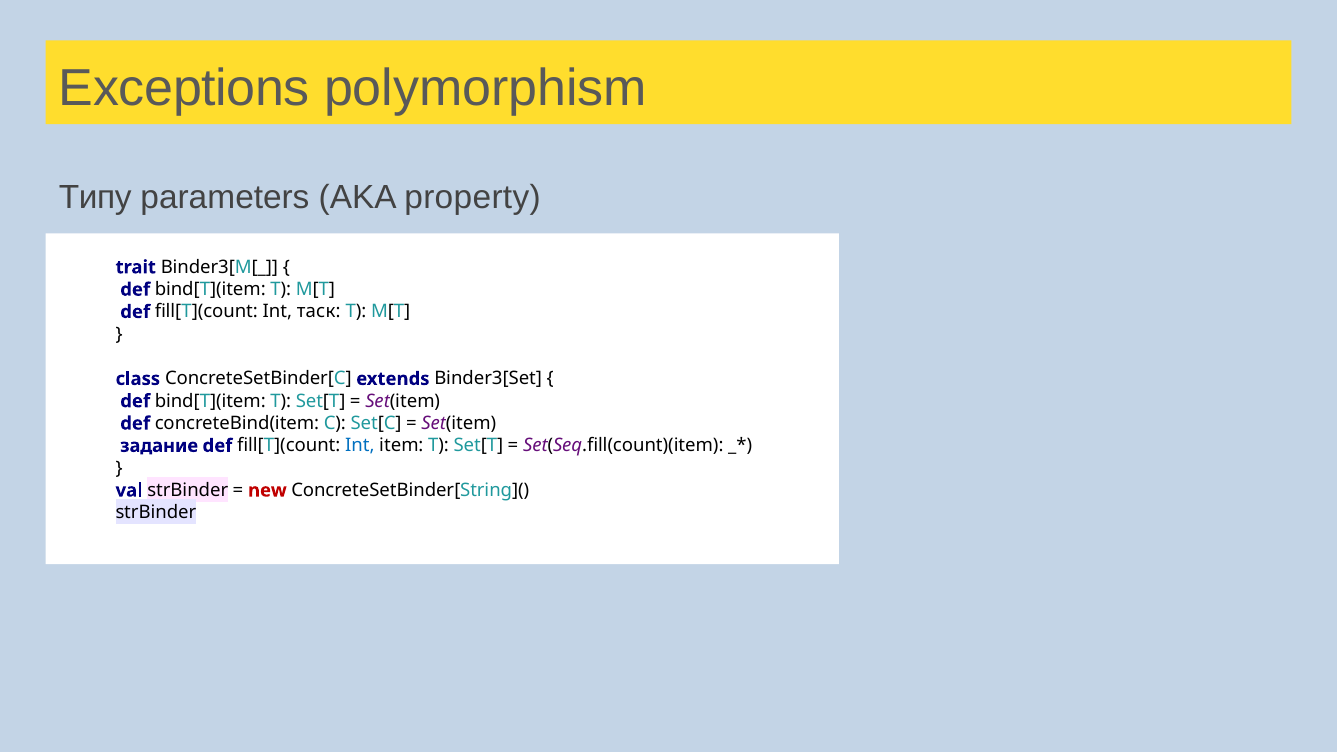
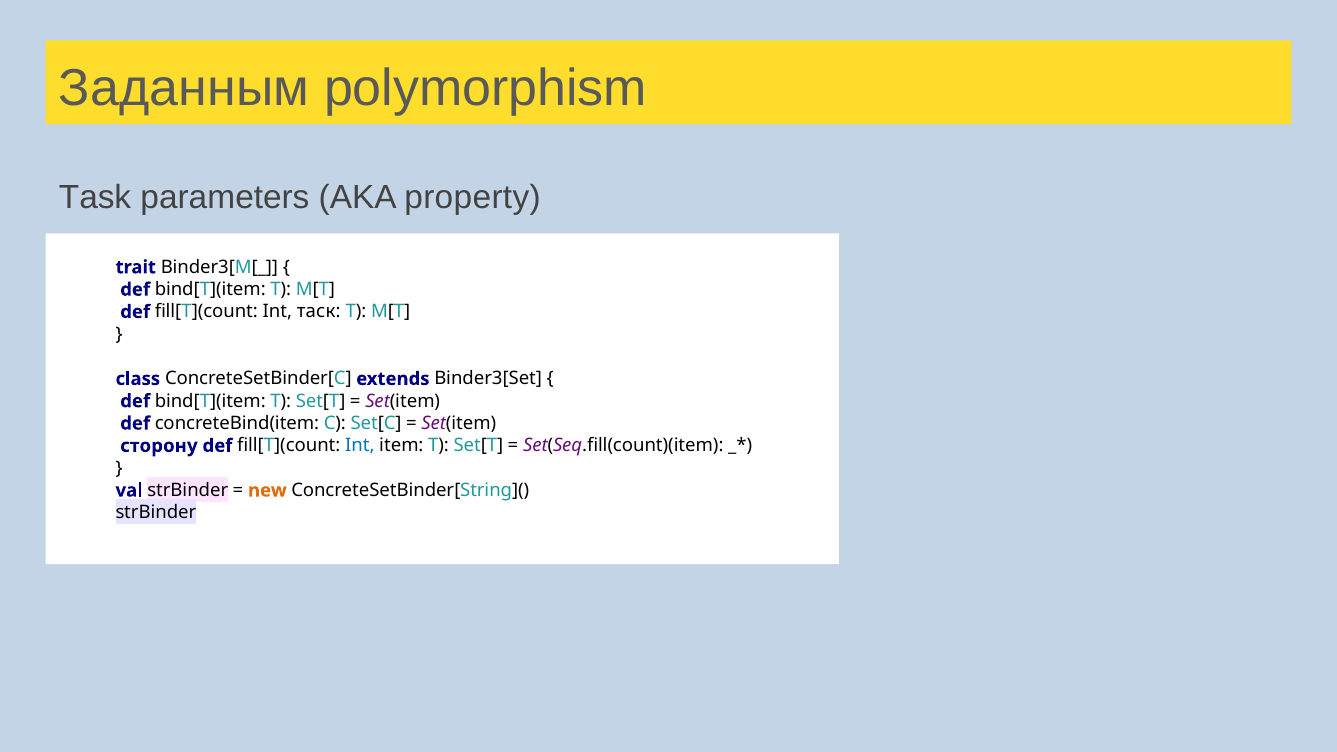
Exceptions: Exceptions -> Заданным
Типу: Типу -> Task
задание: задание -> сторону
new colour: red -> orange
